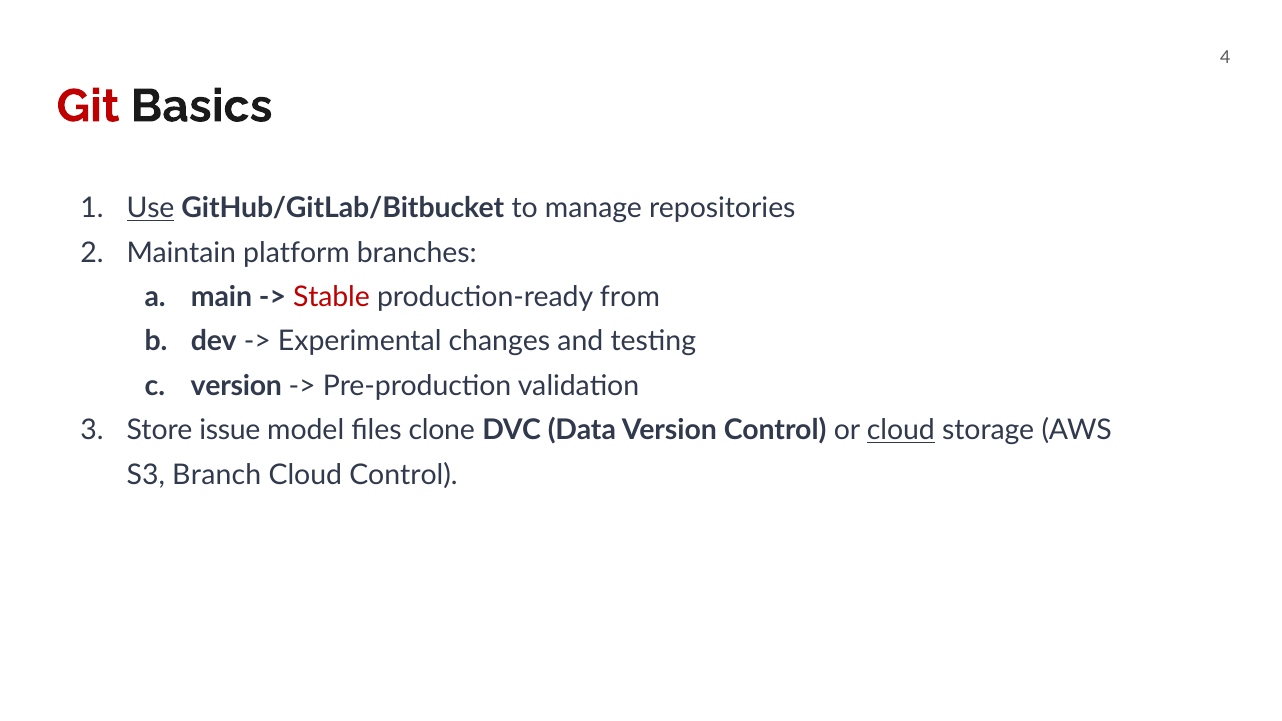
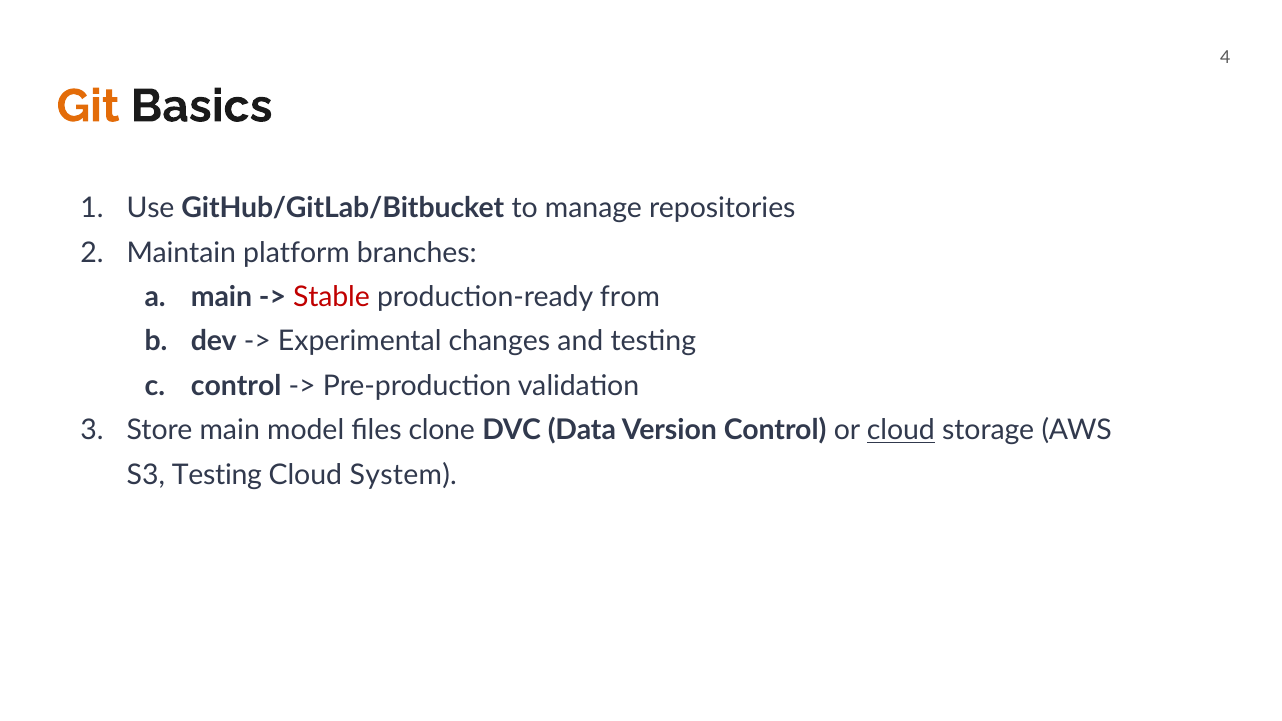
Git colour: red -> orange
Use underline: present -> none
version at (236, 386): version -> control
Store issue: issue -> main
S3 Branch: Branch -> Testing
Cloud Control: Control -> System
